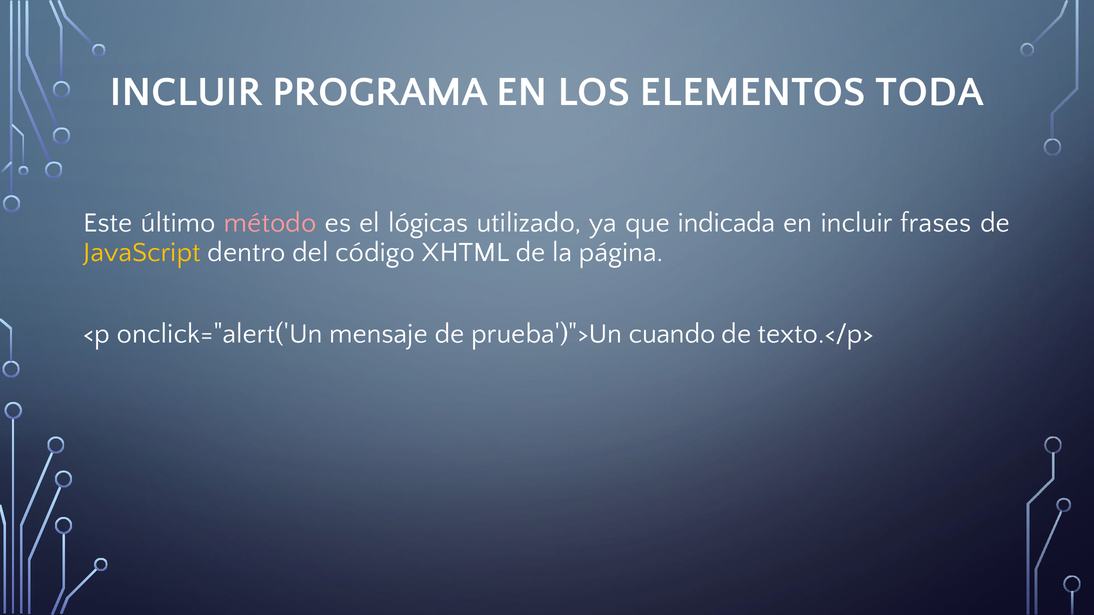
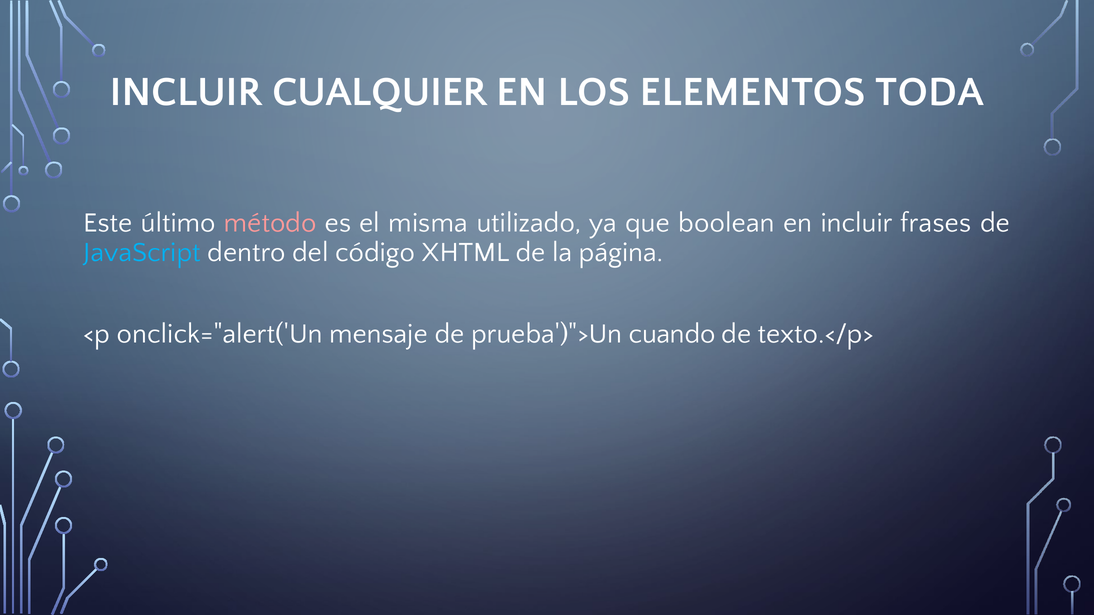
PROGRAMA: PROGRAMA -> CUALQUIER
lógicas: lógicas -> misma
indicada: indicada -> boolean
JavaScript colour: yellow -> light blue
